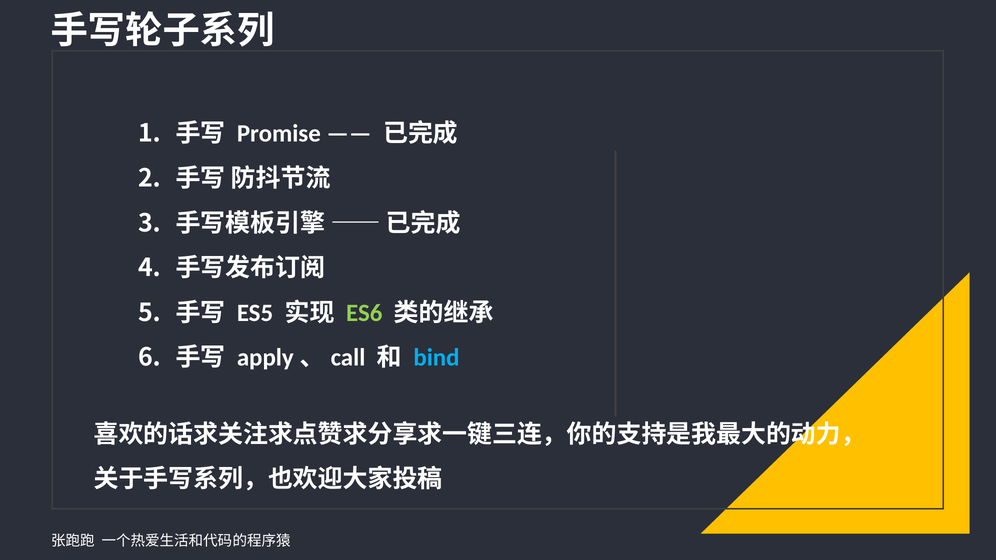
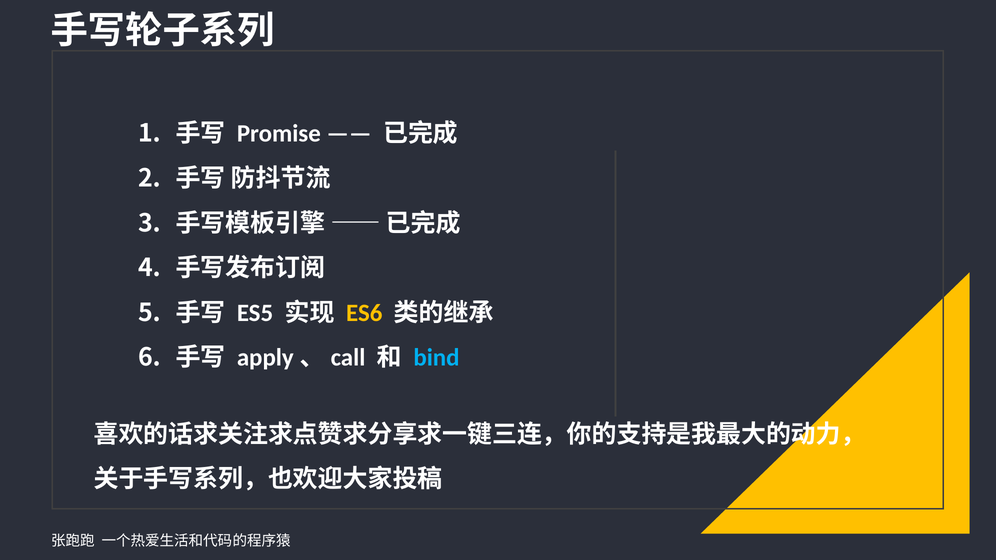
ES6 colour: light green -> yellow
